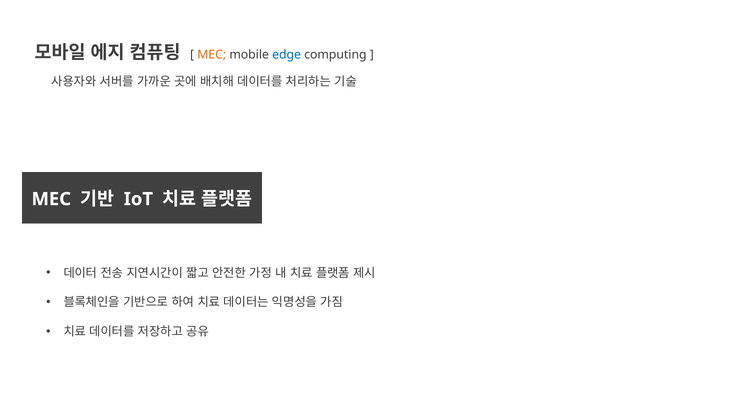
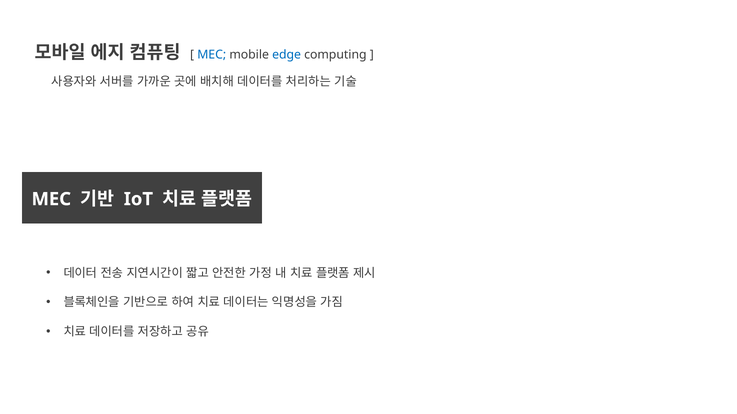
MEC at (212, 55) colour: orange -> blue
